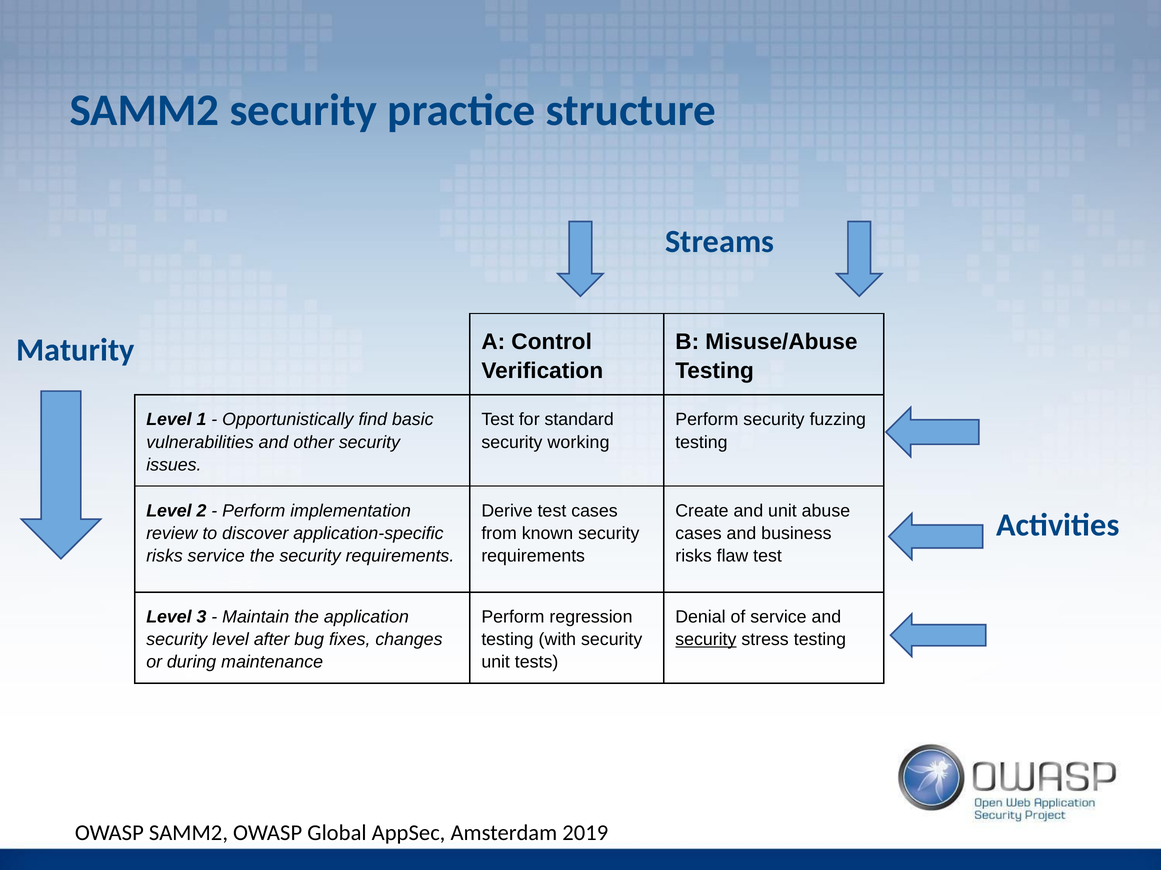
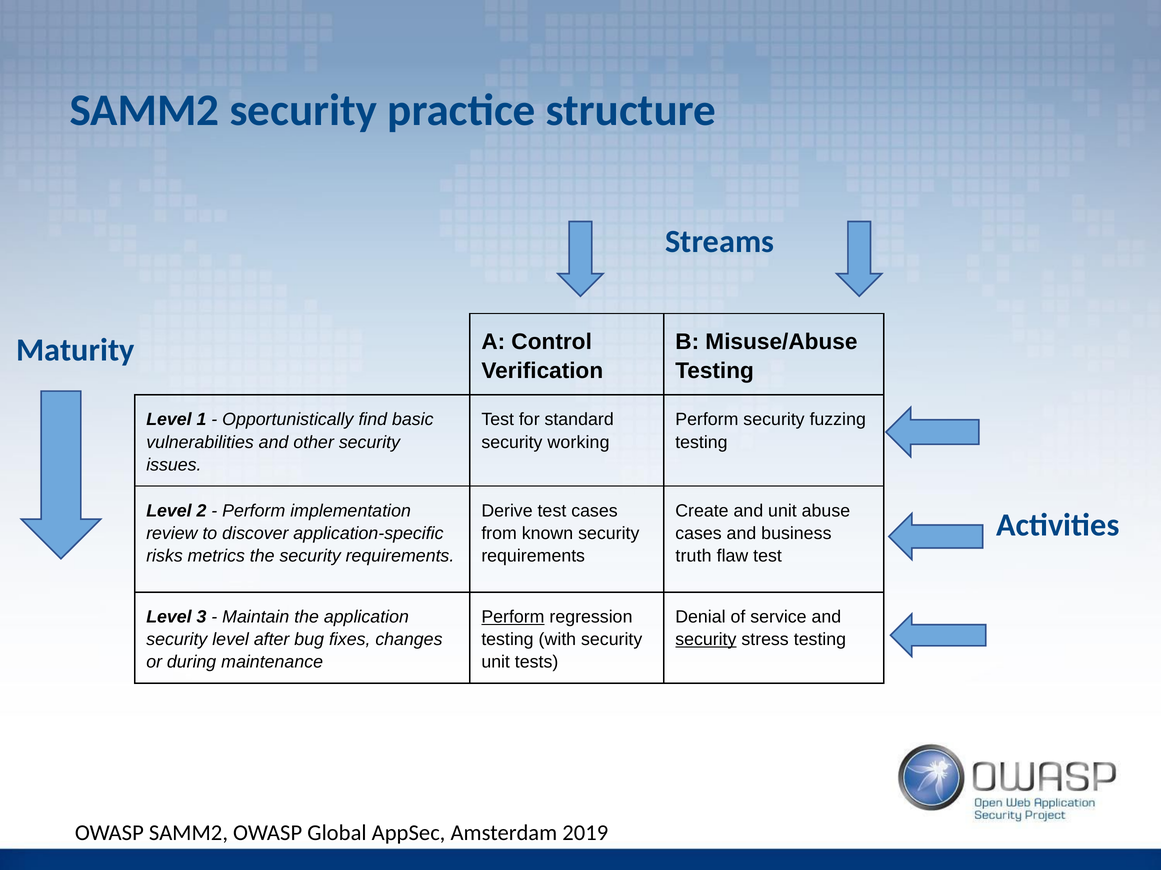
risks service: service -> metrics
risks at (694, 556): risks -> truth
Perform at (513, 617) underline: none -> present
